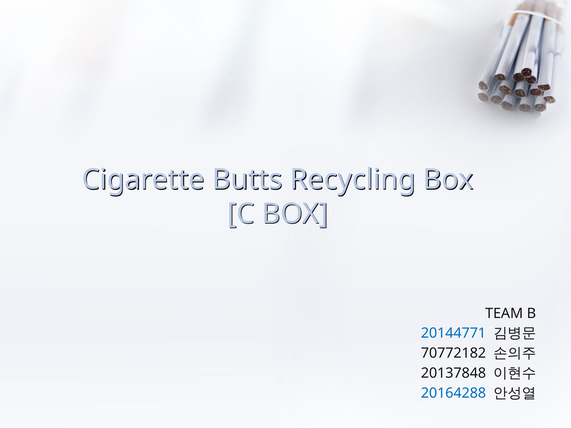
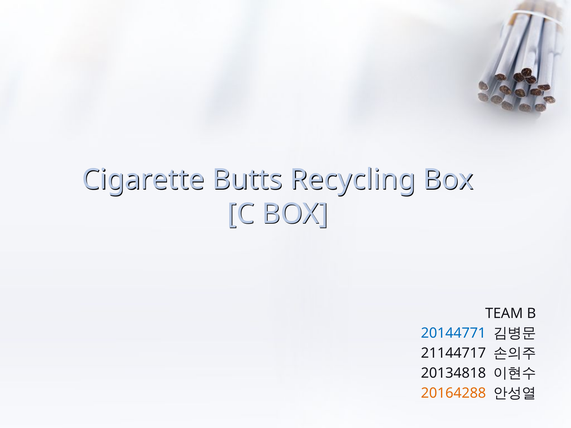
70772182: 70772182 -> 21144717
20137848: 20137848 -> 20134818
20164288 colour: blue -> orange
